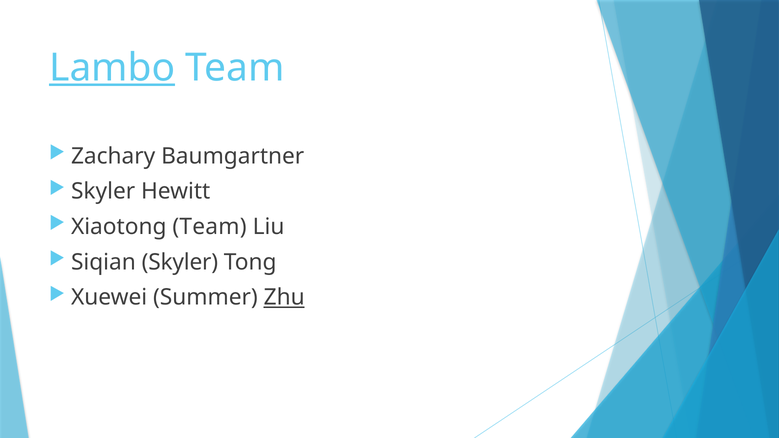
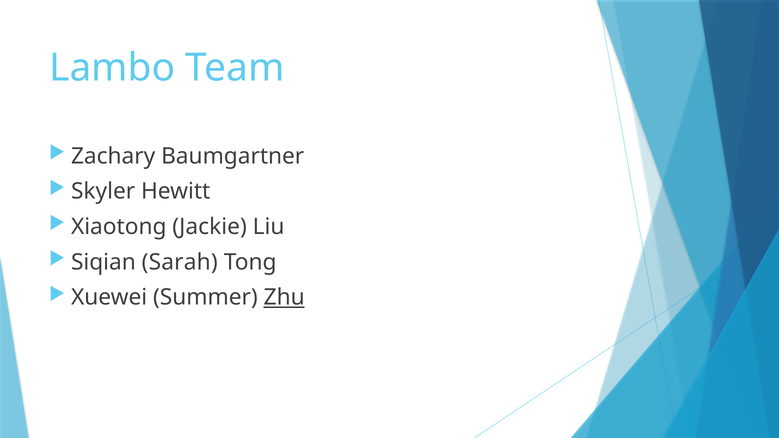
Lambo underline: present -> none
Xiaotong Team: Team -> Jackie
Siqian Skyler: Skyler -> Sarah
